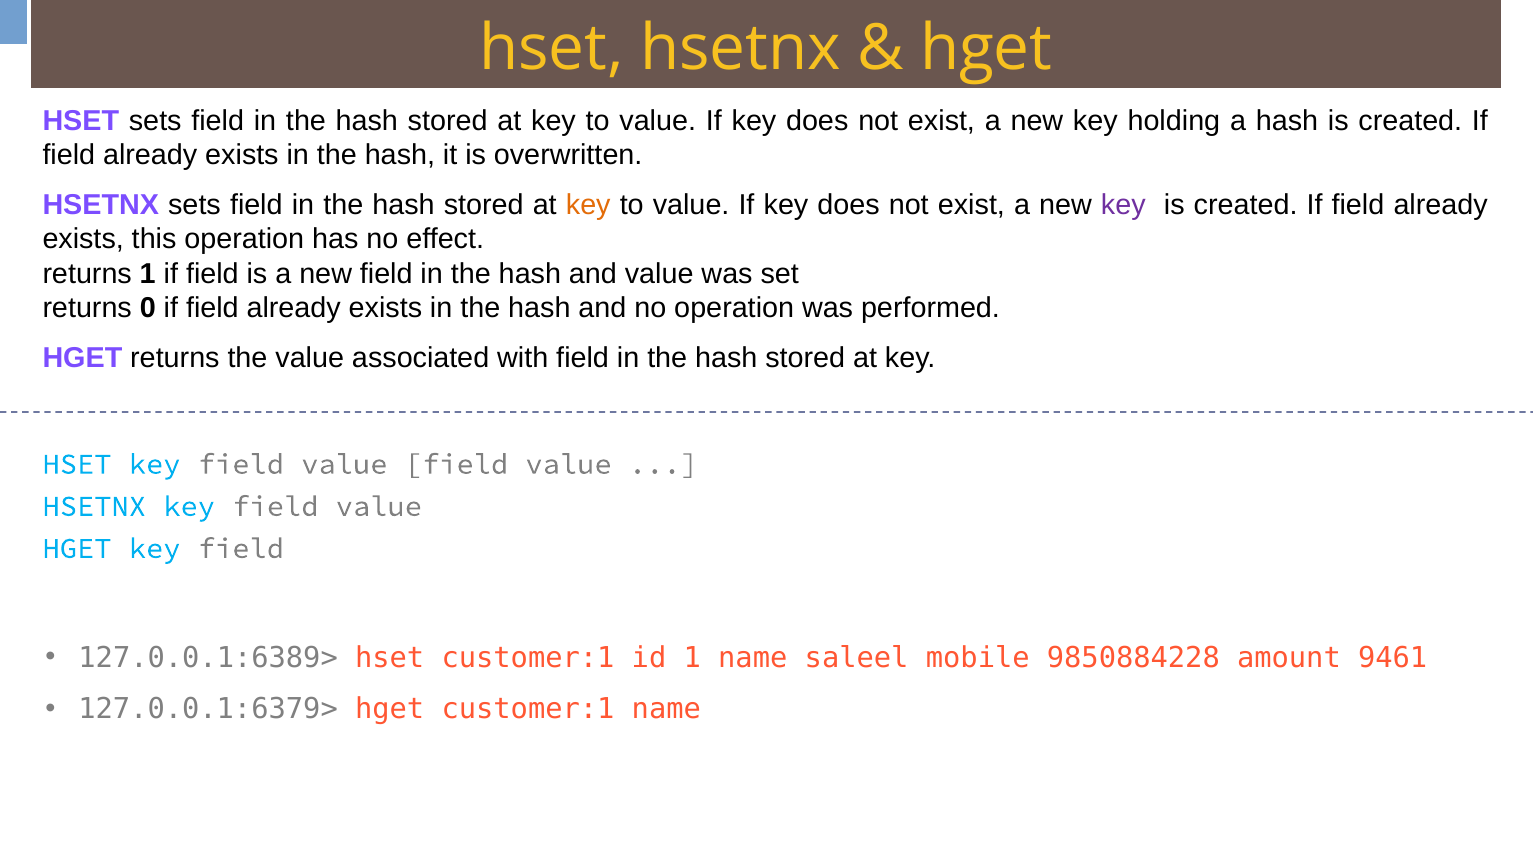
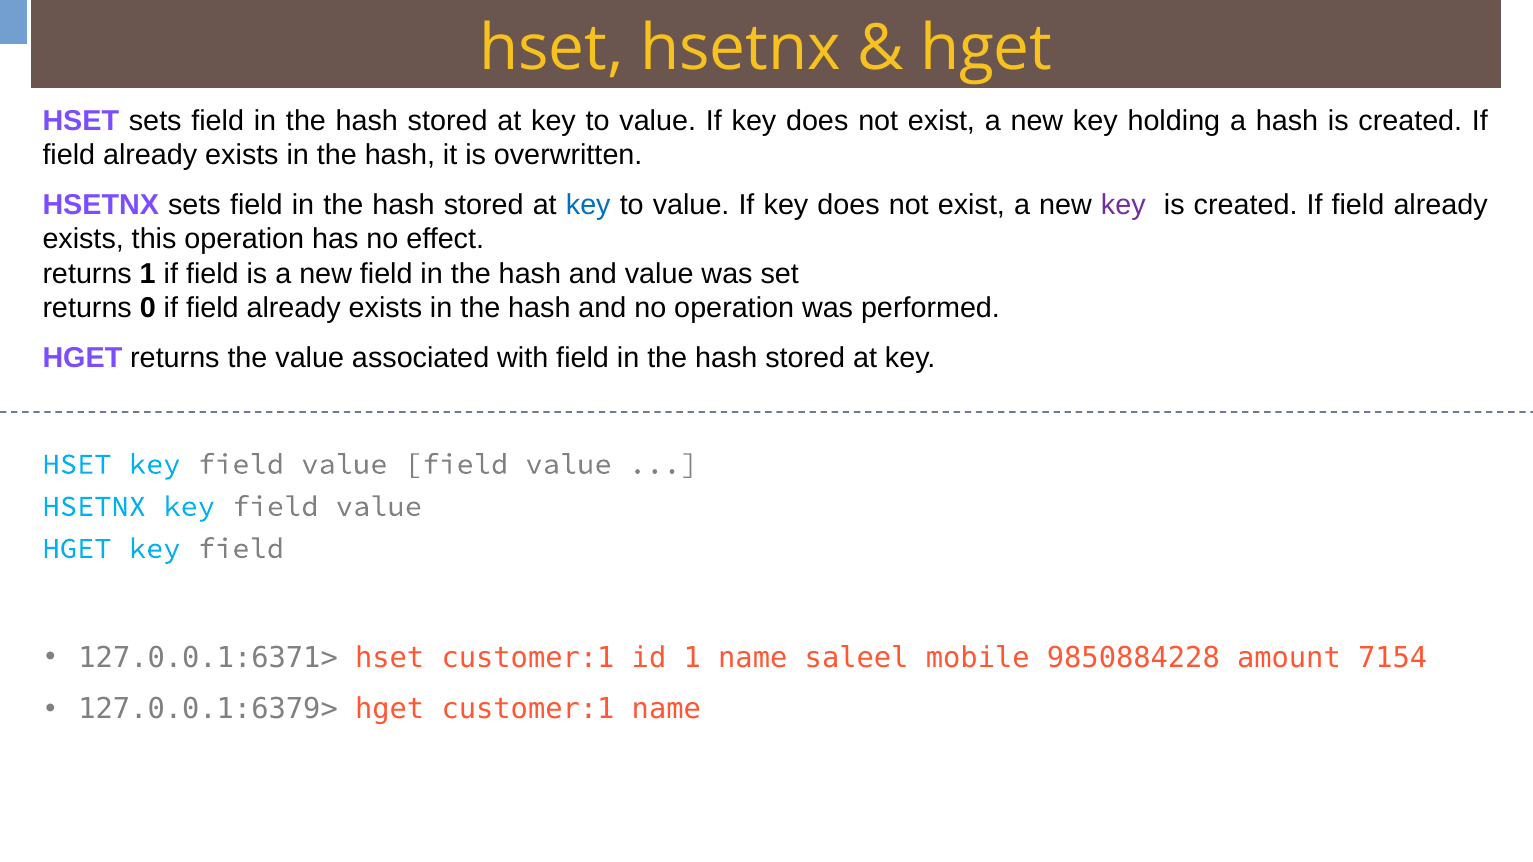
key at (588, 205) colour: orange -> blue
127.0.0.1:6389>: 127.0.0.1:6389> -> 127.0.0.1:6371>
9461: 9461 -> 7154
